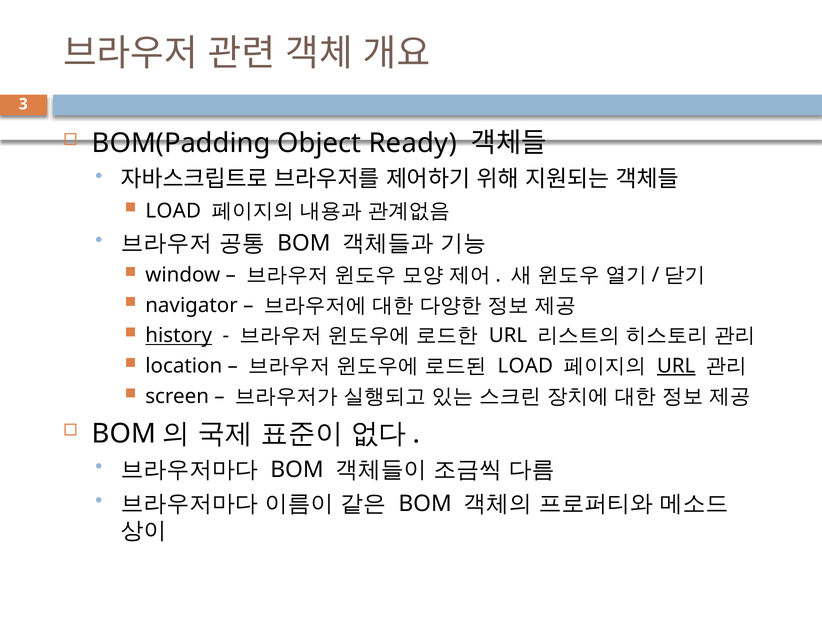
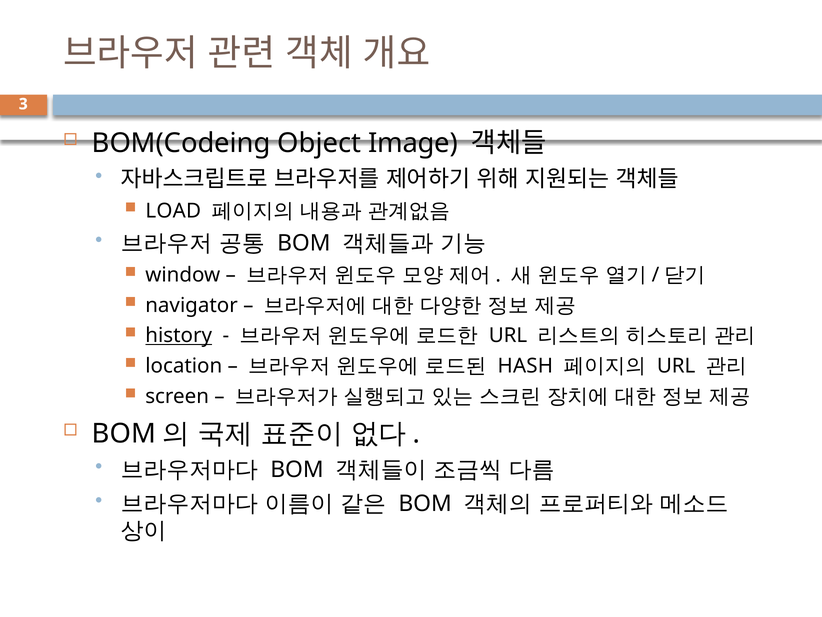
BOM(Padding: BOM(Padding -> BOM(Codeing
Ready: Ready -> Image
LOAD at (525, 366): LOAD -> HASH
URL at (676, 366) underline: present -> none
